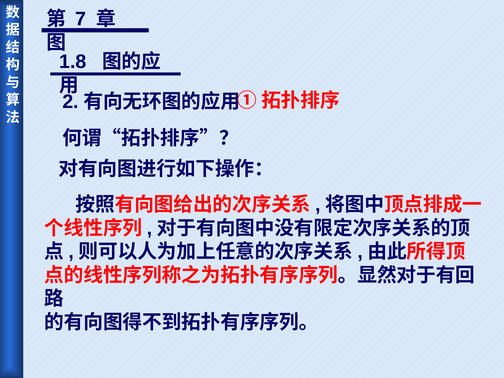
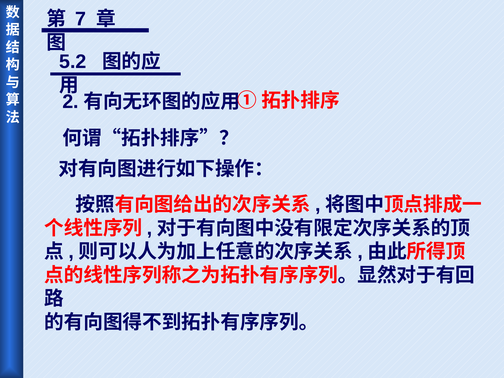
1.8: 1.8 -> 5.2
